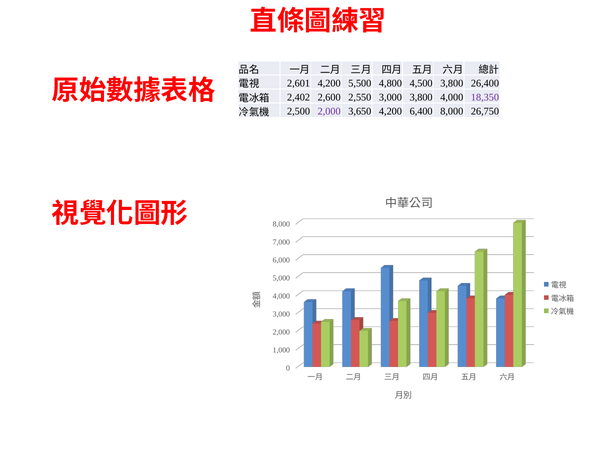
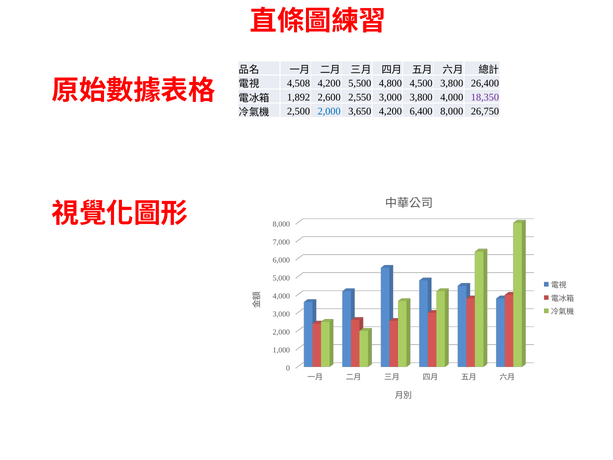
2,601: 2,601 -> 4,508
2,402: 2,402 -> 1,892
2,000 at (329, 111) colour: purple -> blue
